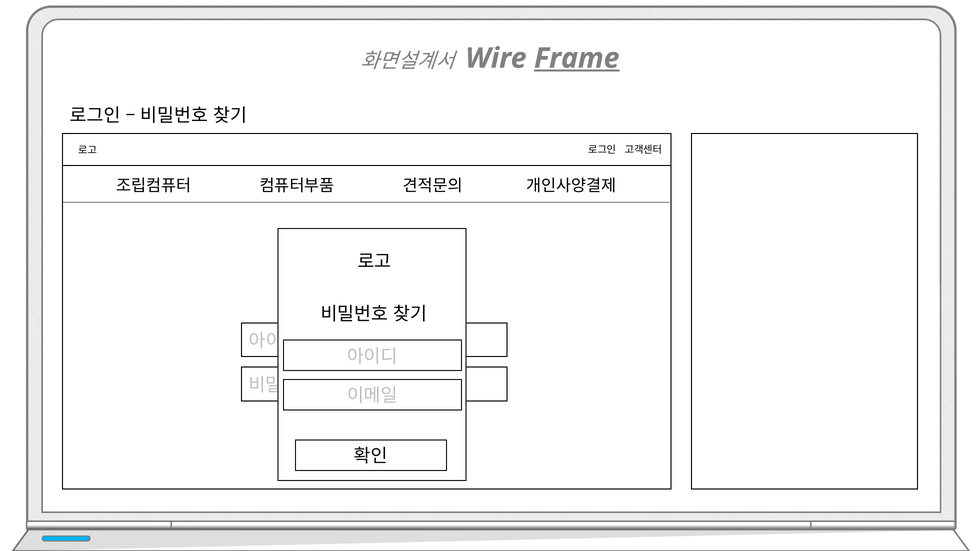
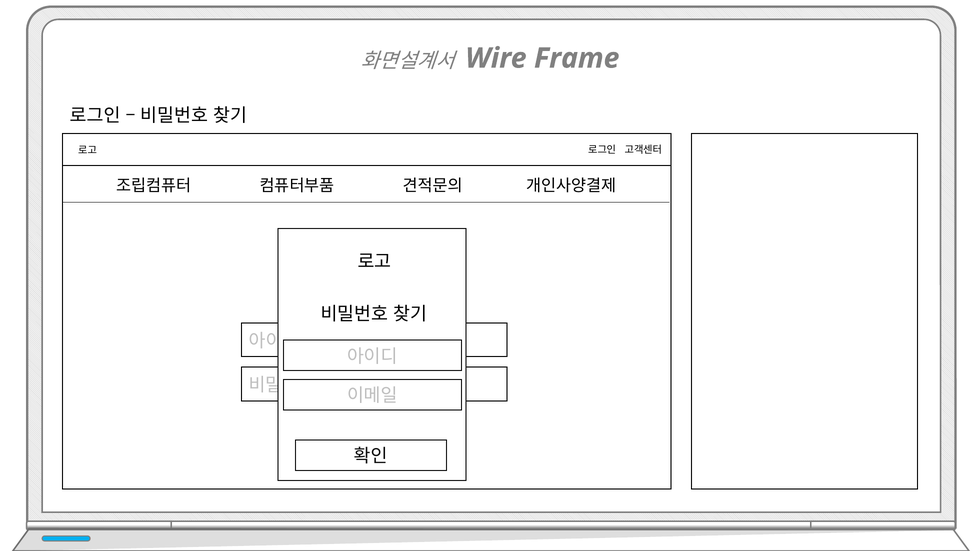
Frame underline: present -> none
